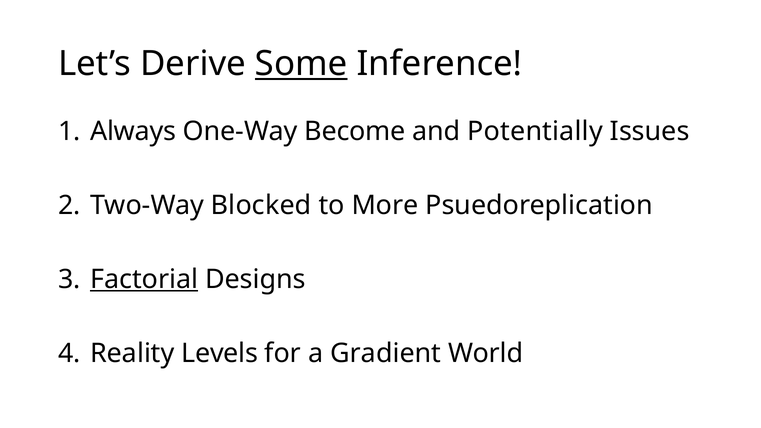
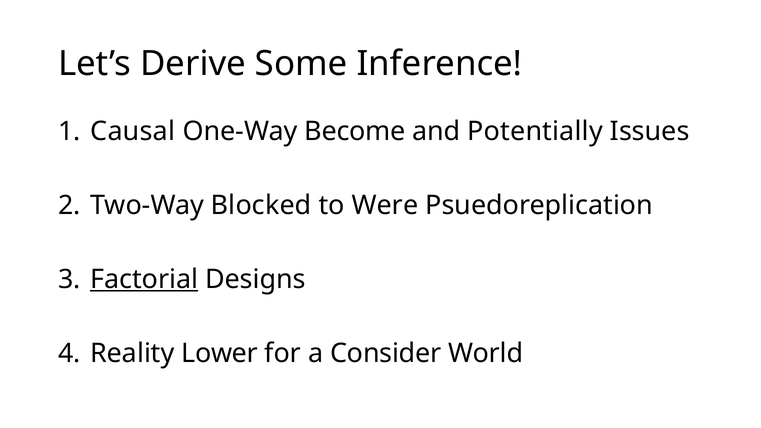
Some underline: present -> none
Always: Always -> Causal
More: More -> Were
Levels: Levels -> Lower
Gradient: Gradient -> Consider
